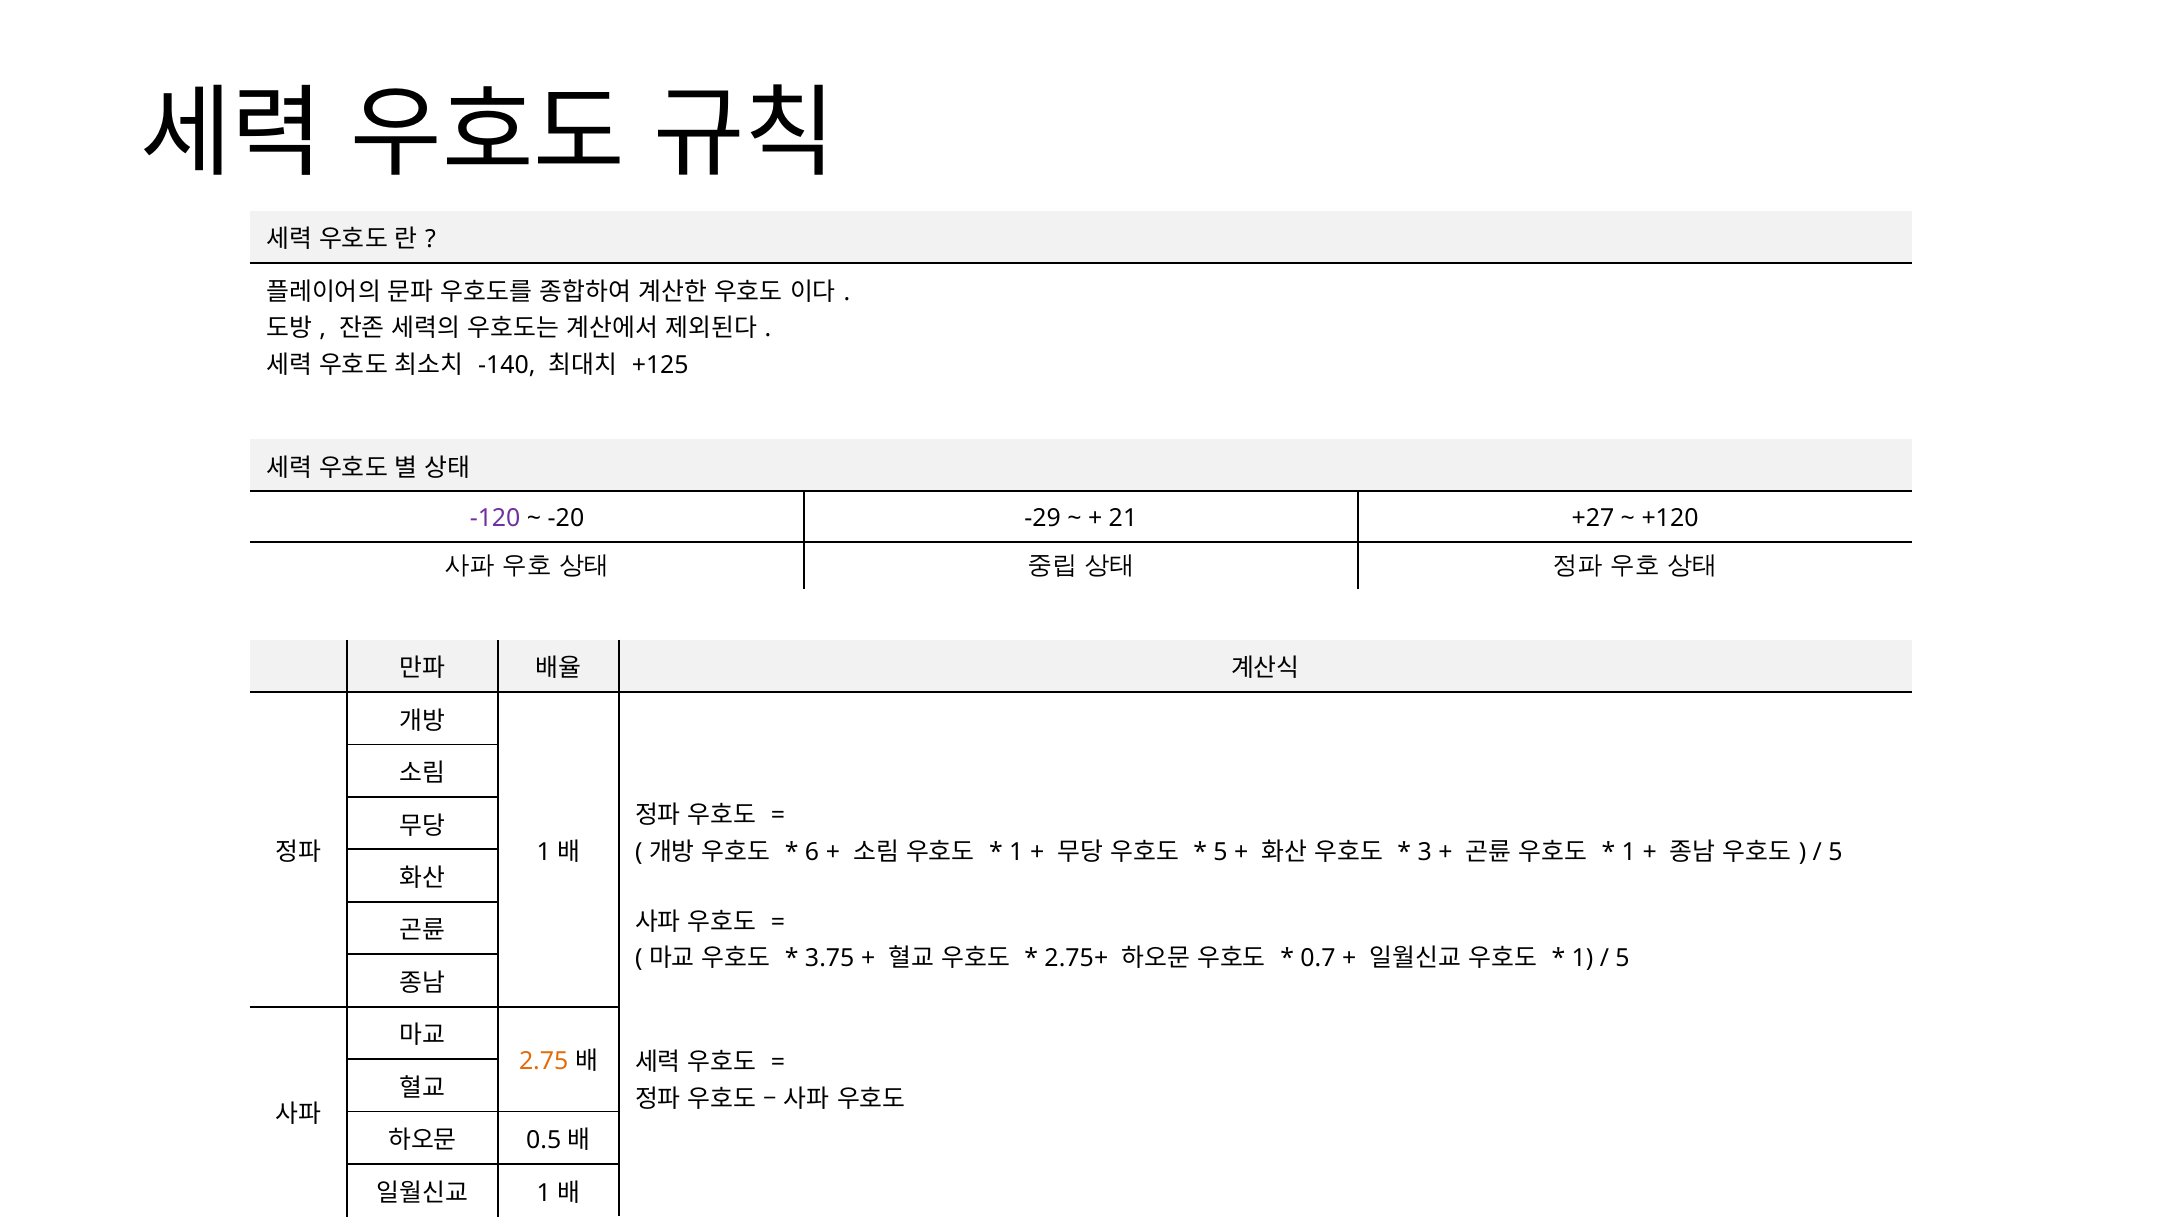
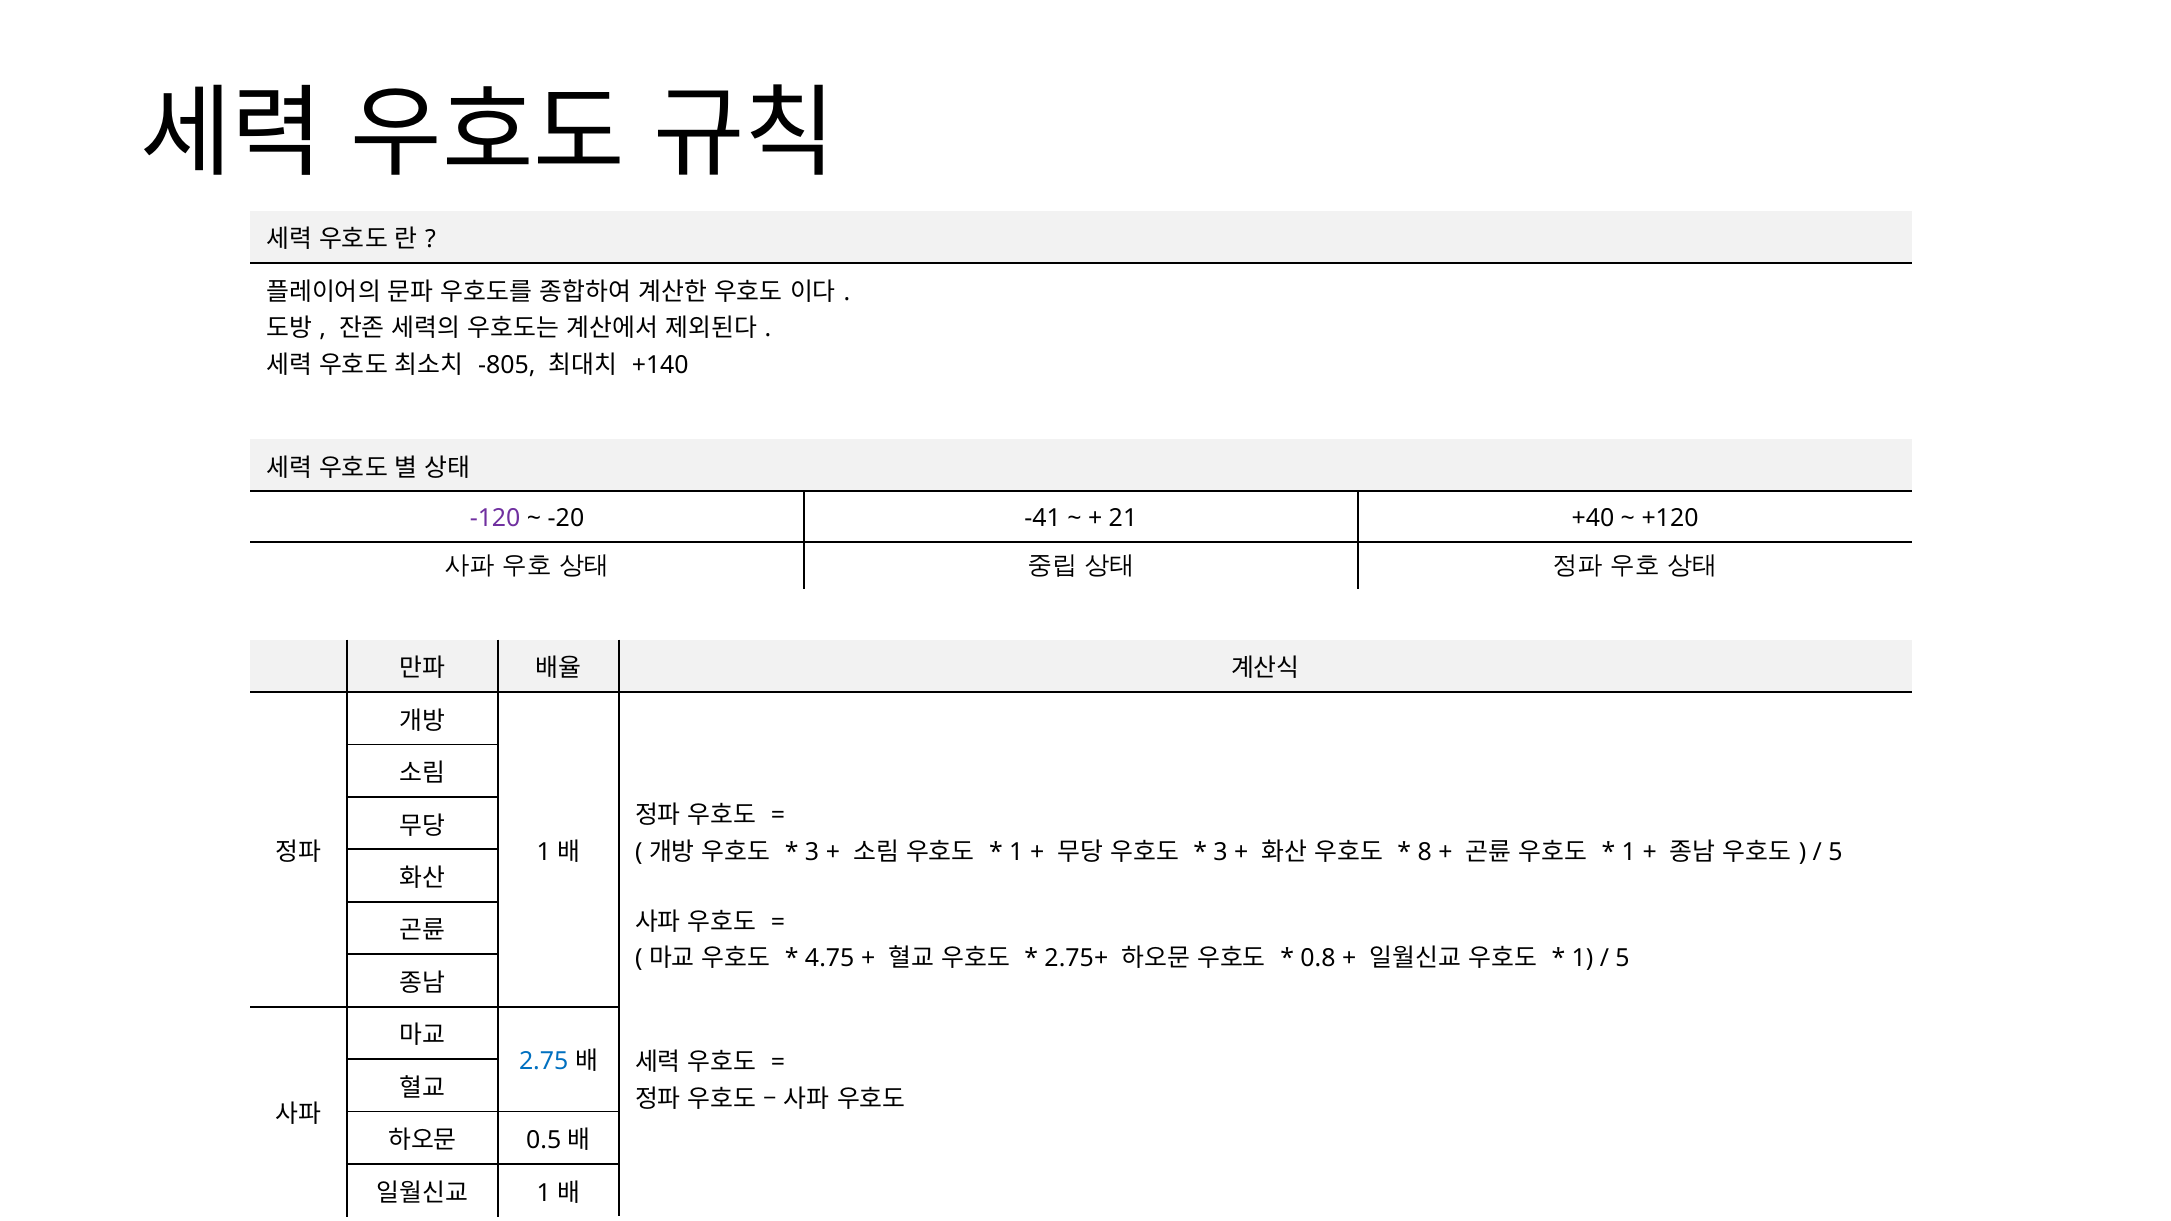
-140: -140 -> -805
+125: +125 -> +140
-29: -29 -> -41
+27: +27 -> +40
6 at (812, 852): 6 -> 3
5 at (1220, 852): 5 -> 3
3: 3 -> 8
3.75: 3.75 -> 4.75
0.7: 0.7 -> 0.8
2.75 colour: orange -> blue
